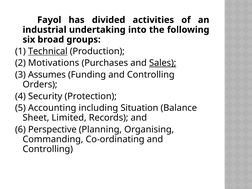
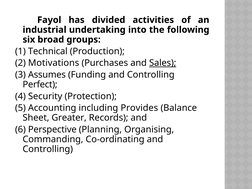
Technical underline: present -> none
Orders: Orders -> Perfect
Situation: Situation -> Provides
Limited: Limited -> Greater
